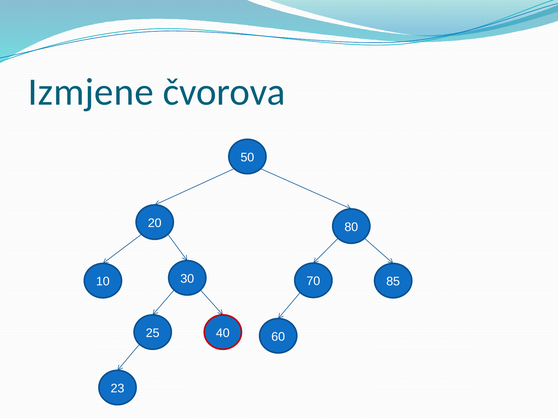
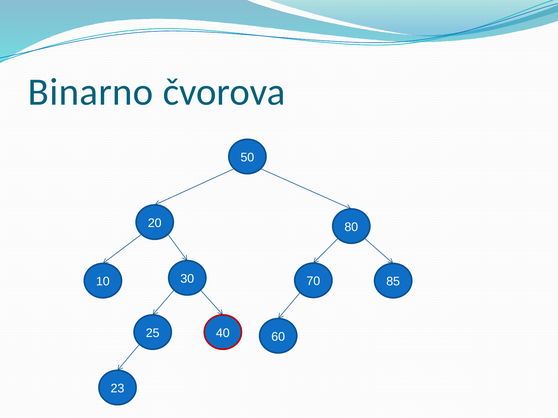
Izmjene: Izmjene -> Binarno
